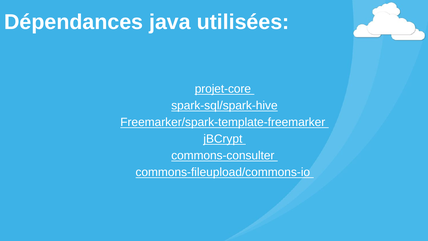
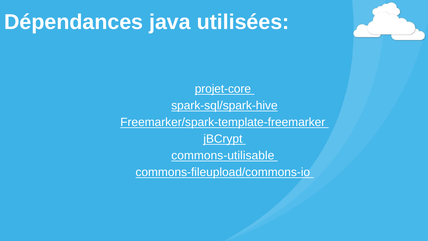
commons-consulter: commons-consulter -> commons-utilisable
